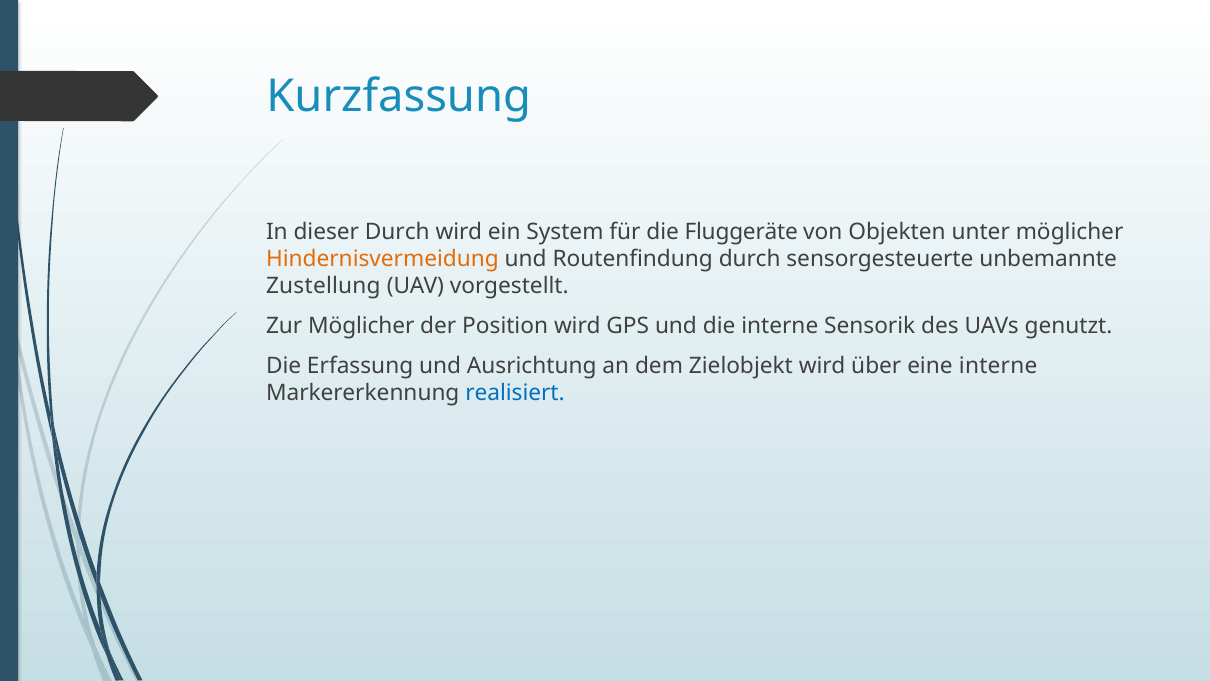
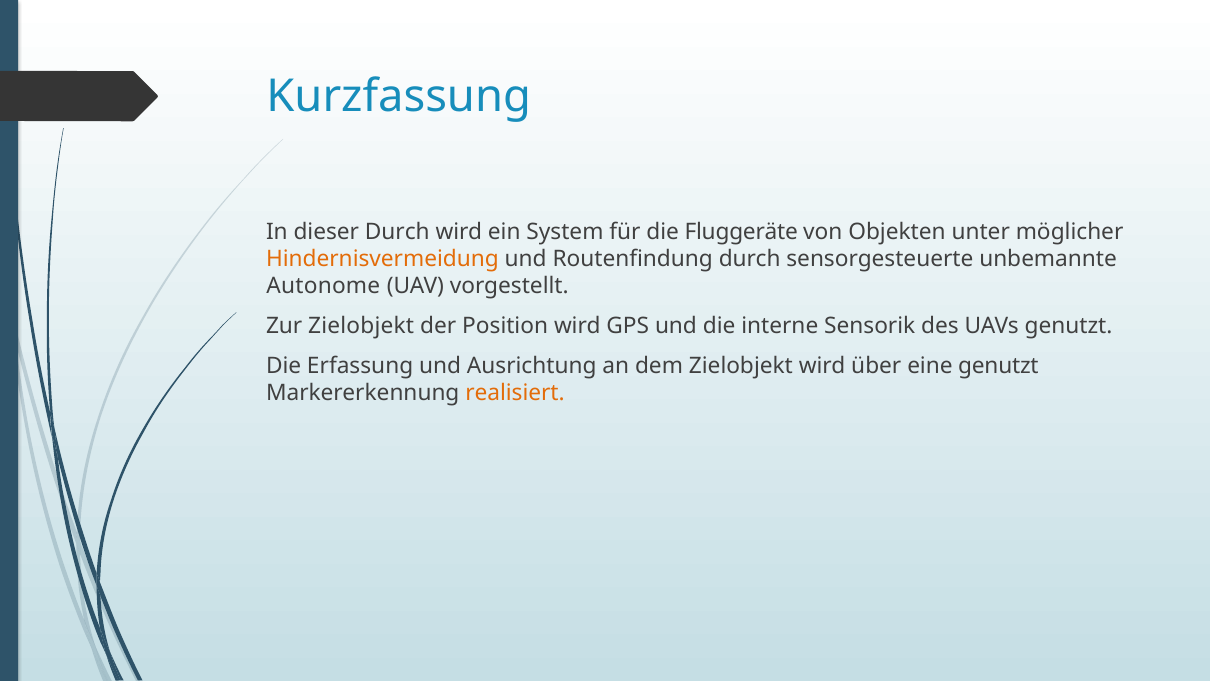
Zustellung: Zustellung -> Autonome
Zur Möglicher: Möglicher -> Zielobjekt
eine interne: interne -> genutzt
realisiert colour: blue -> orange
